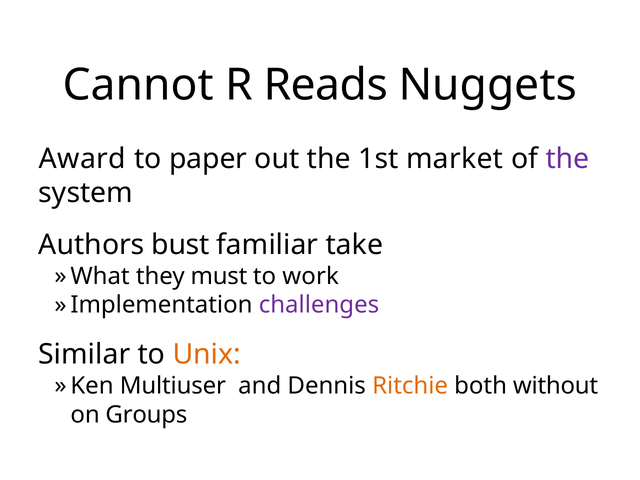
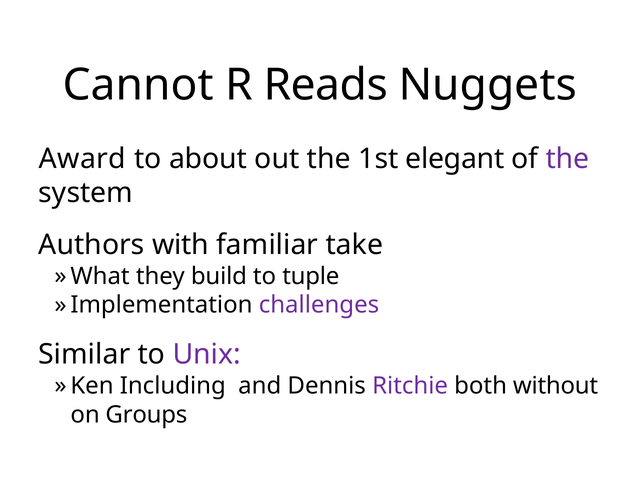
paper: paper -> about
market: market -> elegant
bust: bust -> with
must: must -> build
work: work -> tuple
Unix colour: orange -> purple
Multiuser: Multiuser -> Including
Ritchie colour: orange -> purple
